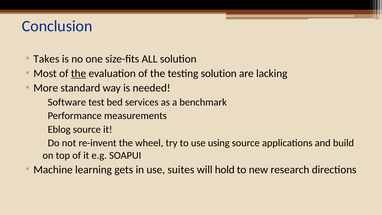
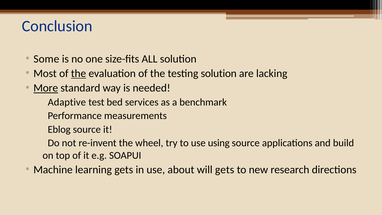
Takes: Takes -> Some
More underline: none -> present
Software: Software -> Adaptive
suites: suites -> about
will hold: hold -> gets
